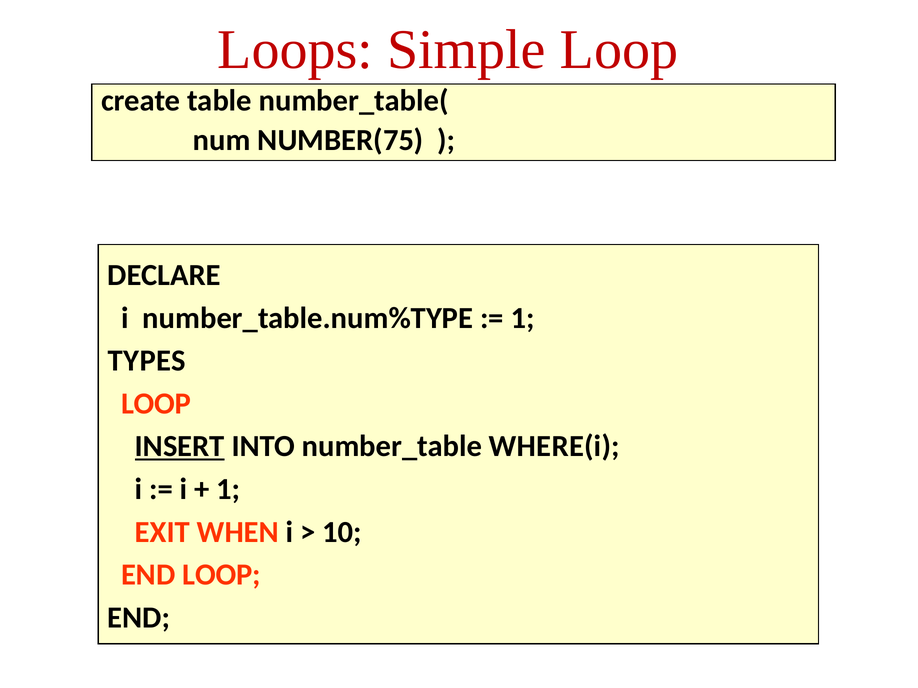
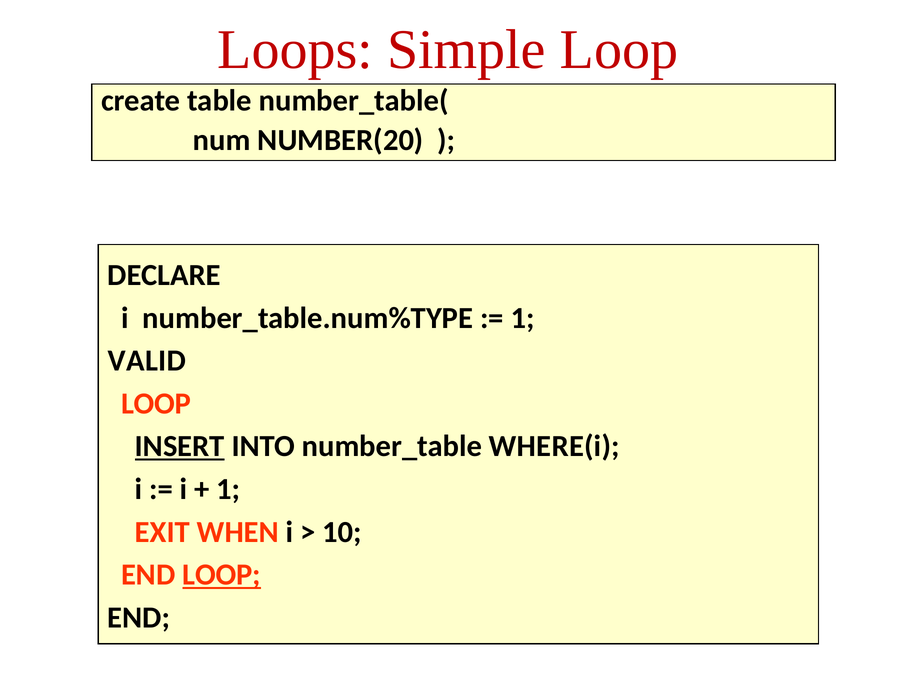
NUMBER(75: NUMBER(75 -> NUMBER(20
TYPES: TYPES -> VALID
LOOP at (222, 575) underline: none -> present
